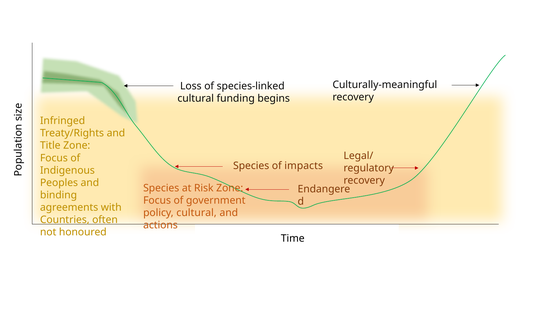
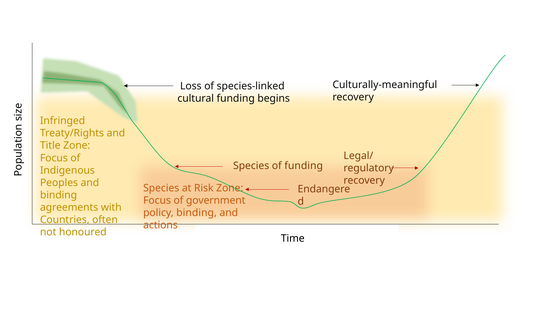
of impacts: impacts -> funding
policy cultural: cultural -> binding
